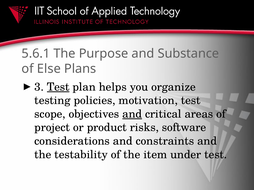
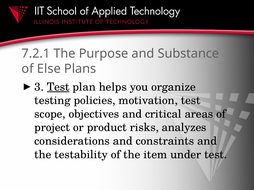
5.6.1: 5.6.1 -> 7.2.1
and at (132, 114) underline: present -> none
software: software -> analyzes
